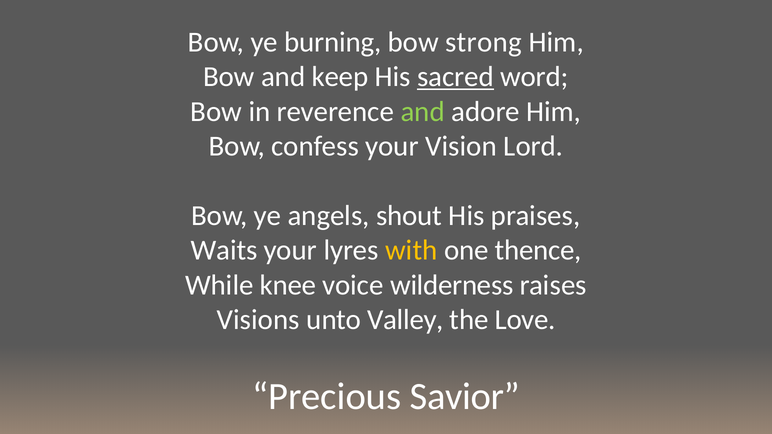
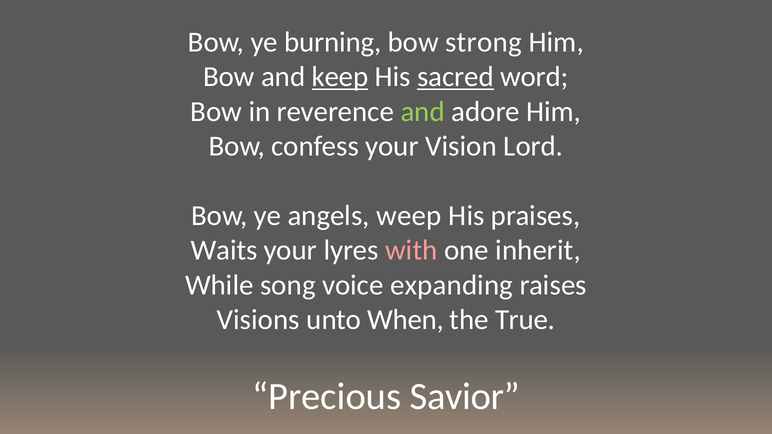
keep underline: none -> present
shout: shout -> weep
with colour: yellow -> pink
thence: thence -> inherit
knee: knee -> song
wilderness: wilderness -> expanding
Valley: Valley -> When
Love: Love -> True
